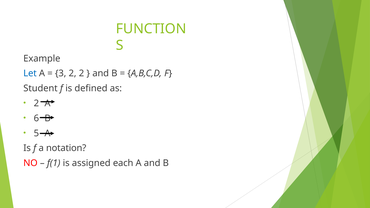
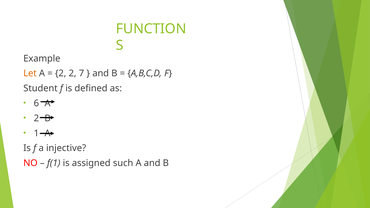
Let colour: blue -> orange
3 at (61, 73): 3 -> 2
2 2: 2 -> 7
2 at (36, 103): 2 -> 6
6 at (36, 118): 6 -> 2
5: 5 -> 1
notation: notation -> injective
each: each -> such
